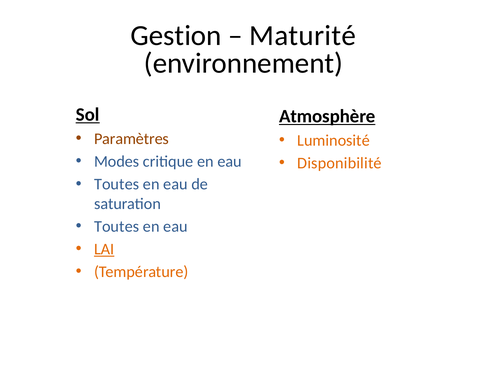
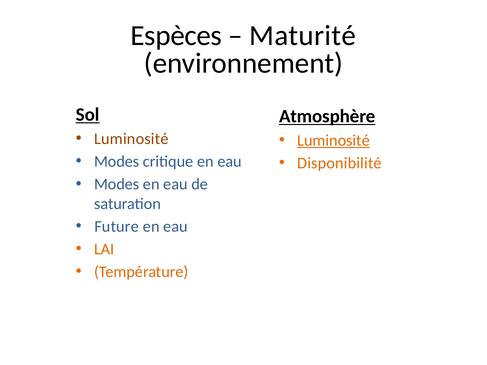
Gestion: Gestion -> Espèces
Paramètres at (132, 139): Paramètres -> Luminosité
Luminosité at (334, 141) underline: none -> present
Toutes at (117, 184): Toutes -> Modes
Toutes at (117, 227): Toutes -> Future
LAI underline: present -> none
